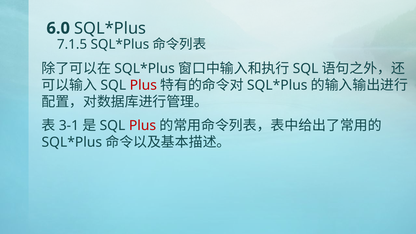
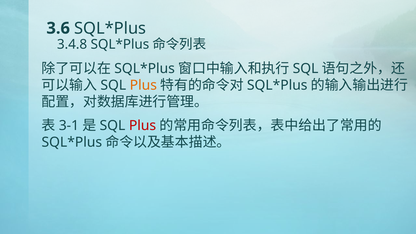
6.0: 6.0 -> 3.6
7.1.5: 7.1.5 -> 3.4.8
Plus at (143, 85) colour: red -> orange
